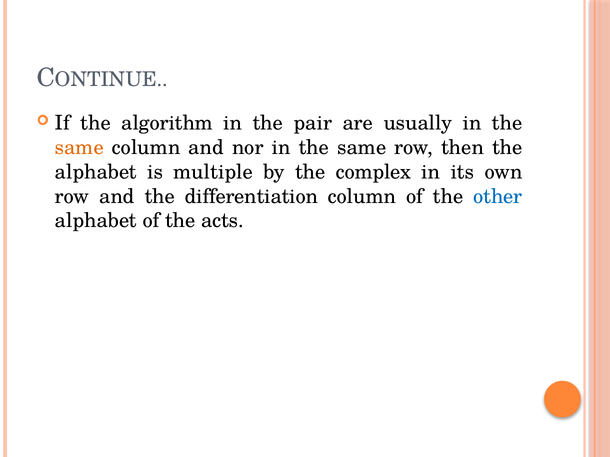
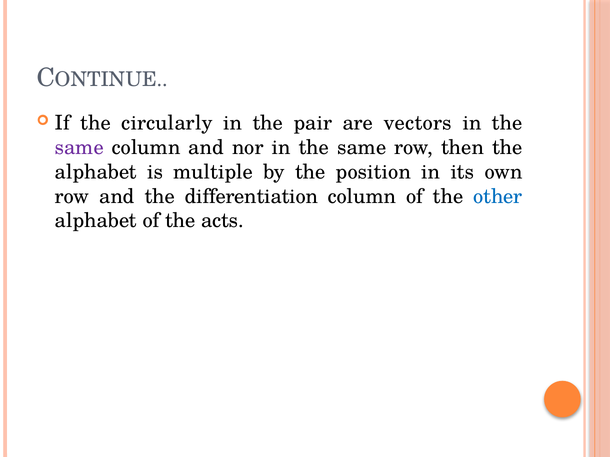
algorithm: algorithm -> circularly
usually: usually -> vectors
same at (79, 148) colour: orange -> purple
complex: complex -> position
